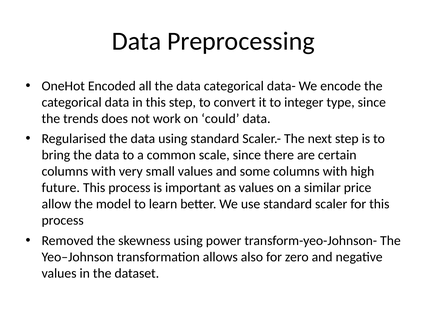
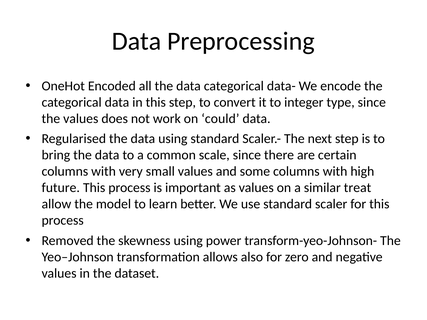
the trends: trends -> values
price: price -> treat
